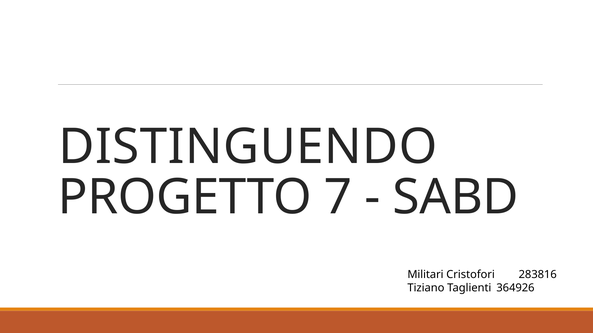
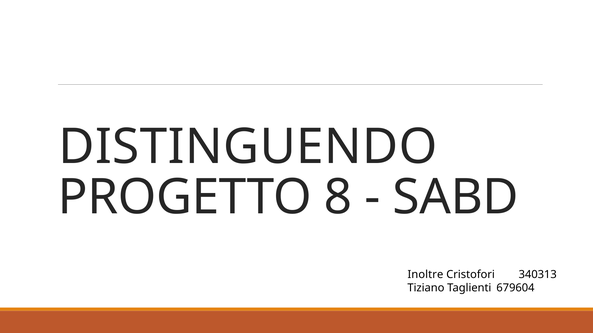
7: 7 -> 8
Militari: Militari -> Inoltre
283816: 283816 -> 340313
364926: 364926 -> 679604
